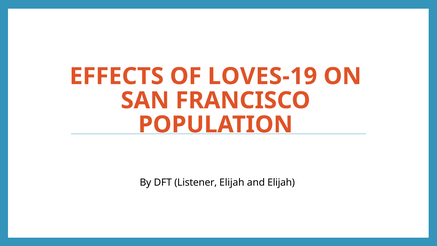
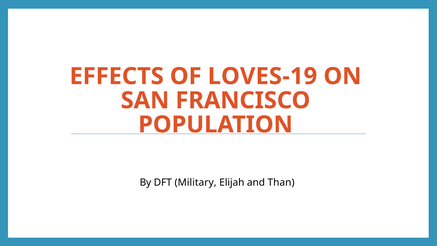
Listener: Listener -> Military
and Elijah: Elijah -> Than
